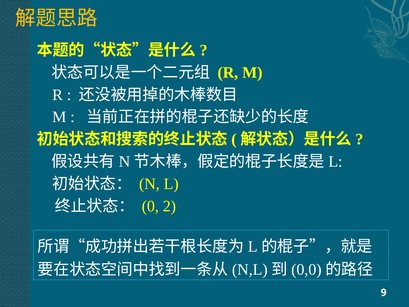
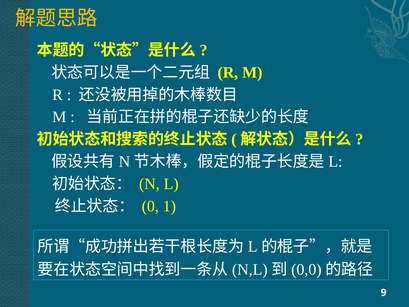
2: 2 -> 1
